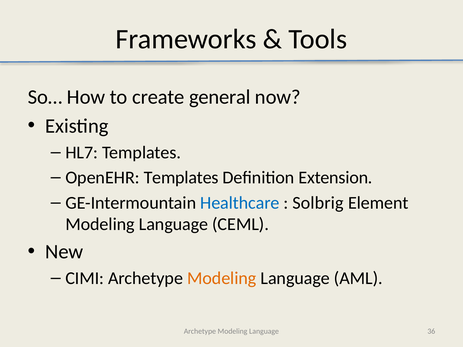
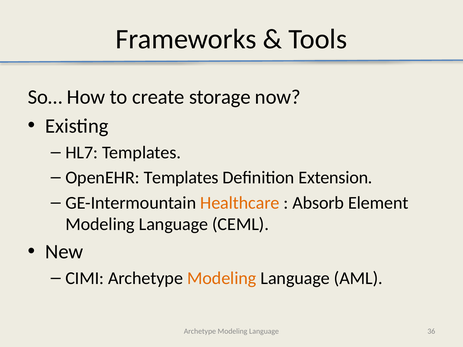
general: general -> storage
Healthcare colour: blue -> orange
Solbrig: Solbrig -> Absorb
